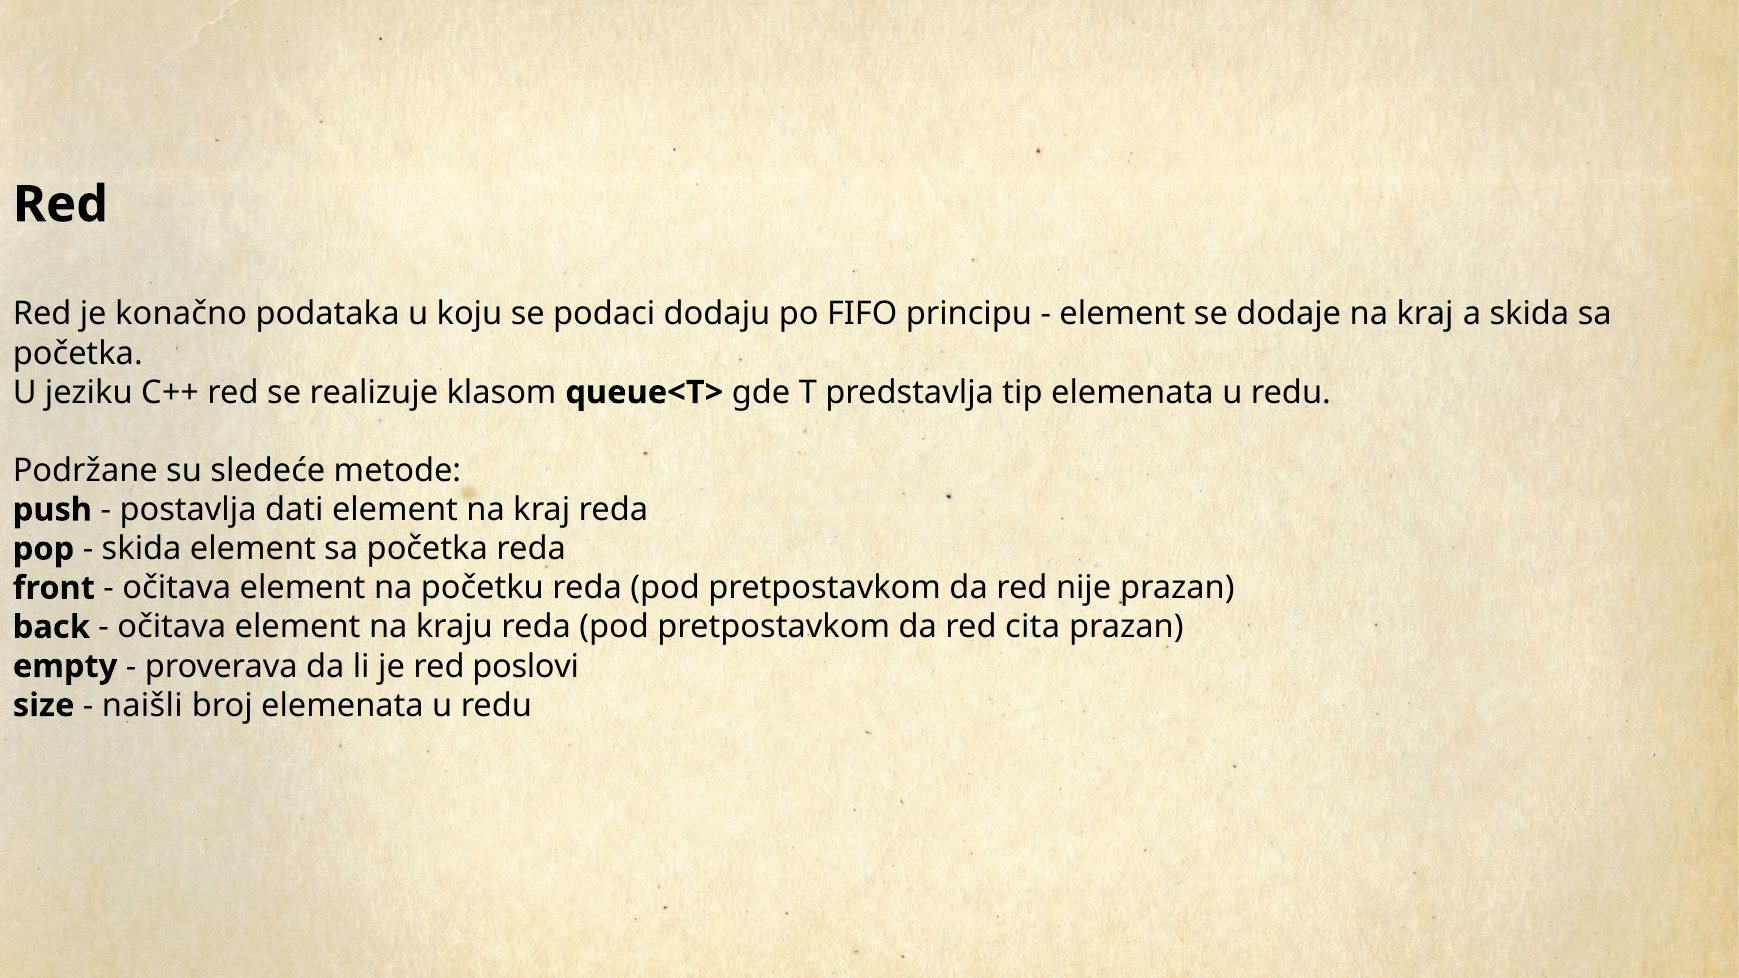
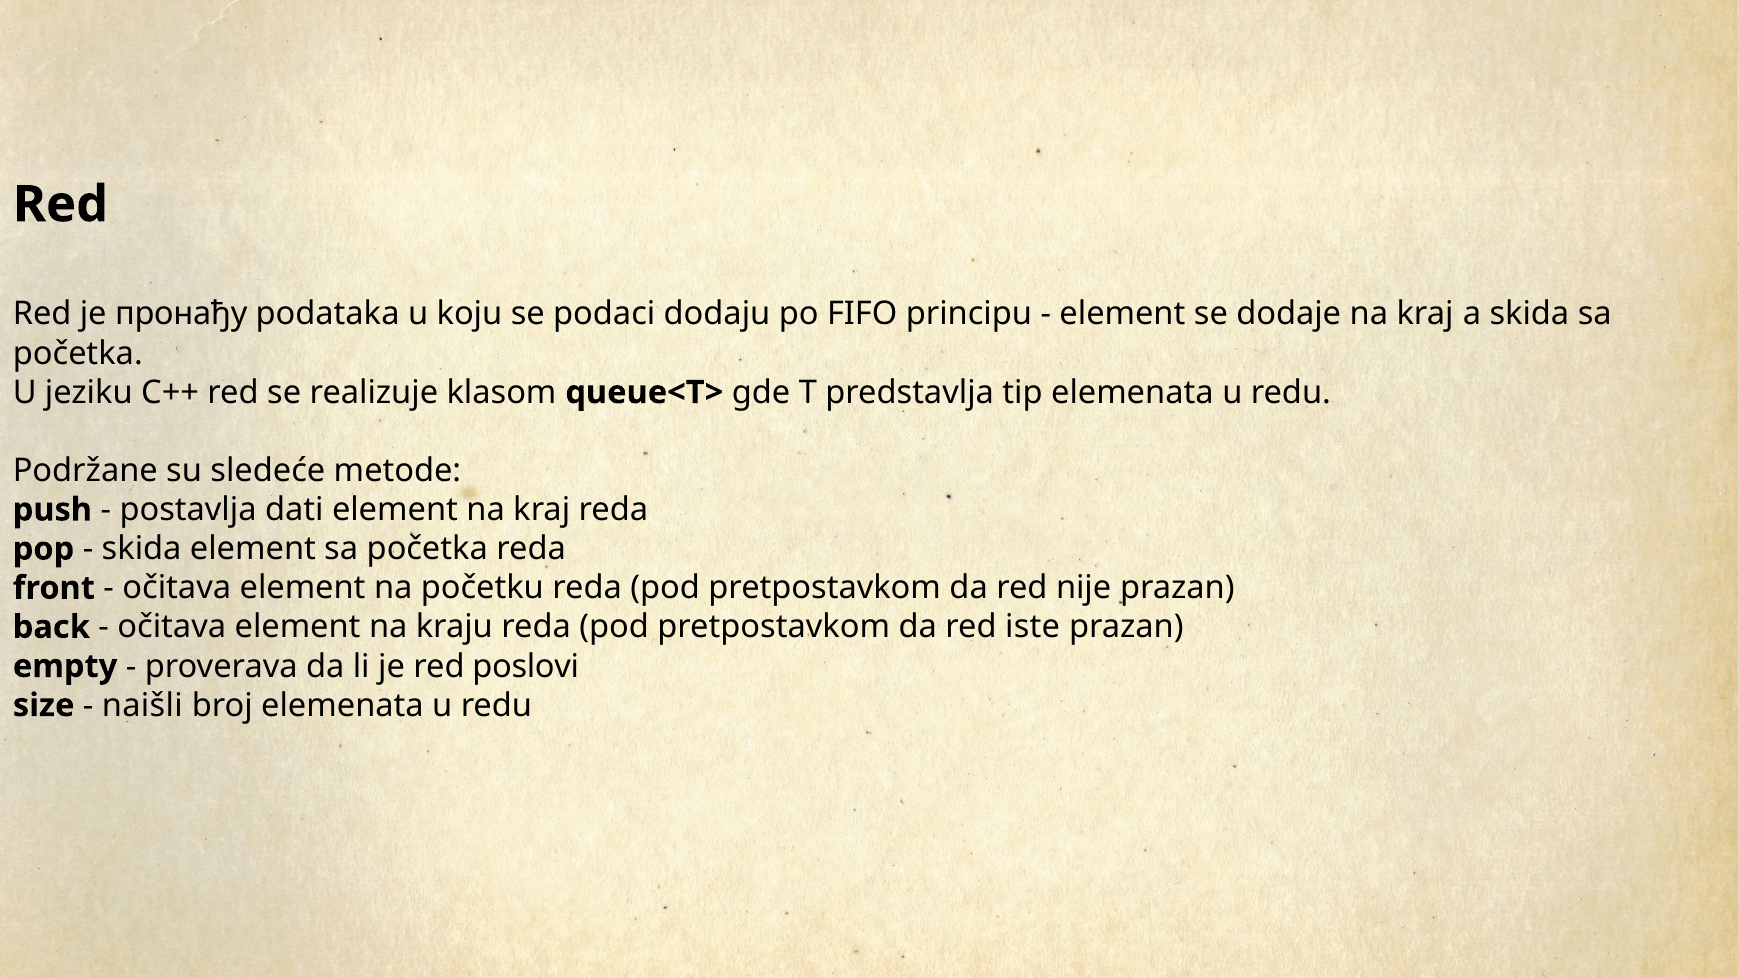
konačno: konačno -> пронађу
cita: cita -> iste
